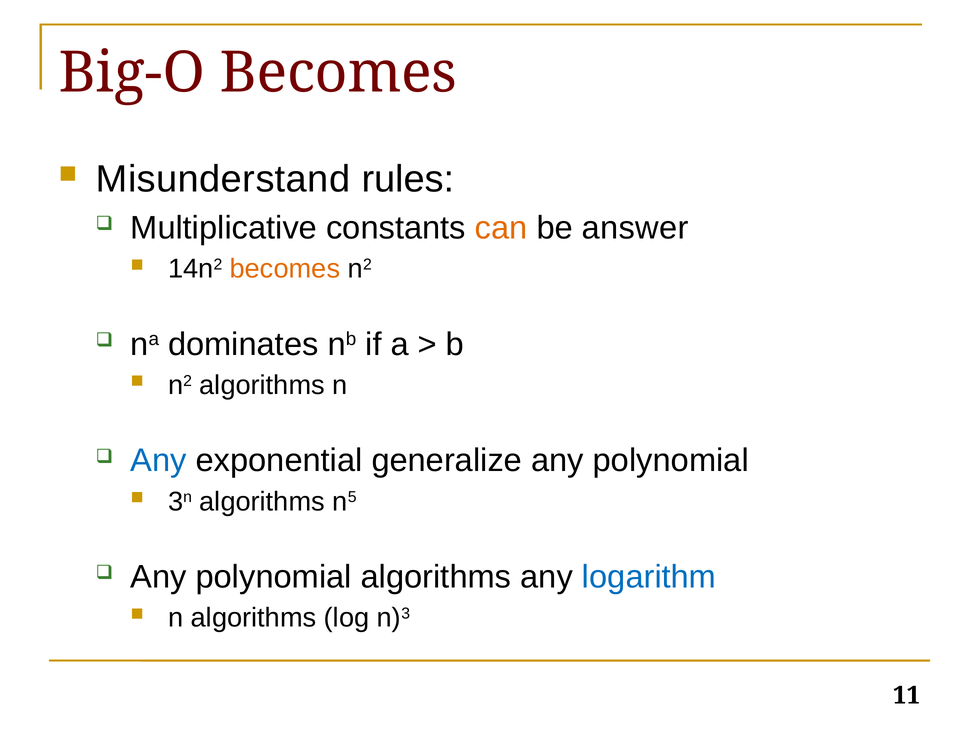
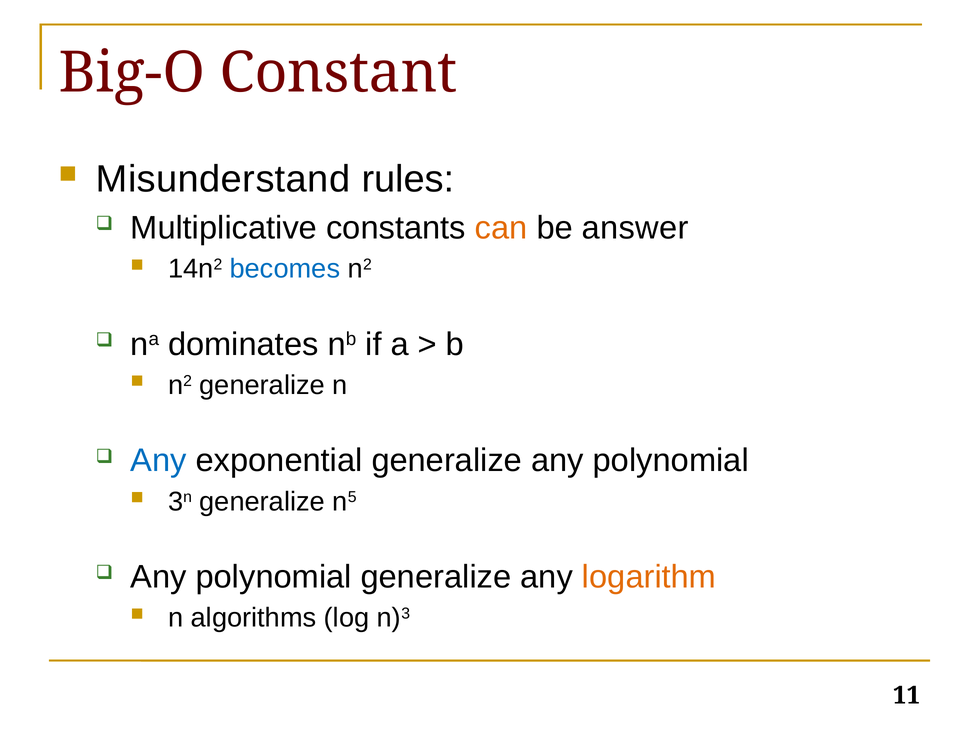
Big-O Becomes: Becomes -> Constant
becomes at (285, 269) colour: orange -> blue
n2 algorithms: algorithms -> generalize
3n algorithms: algorithms -> generalize
polynomial algorithms: algorithms -> generalize
logarithm colour: blue -> orange
